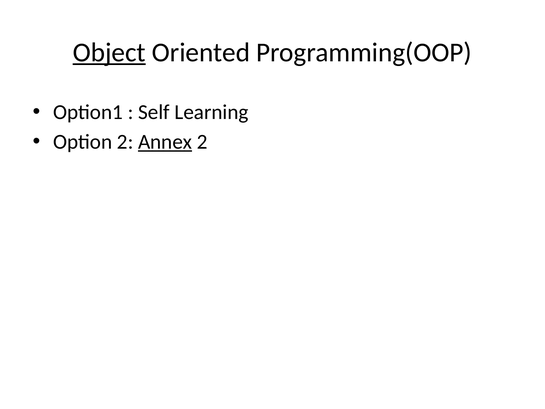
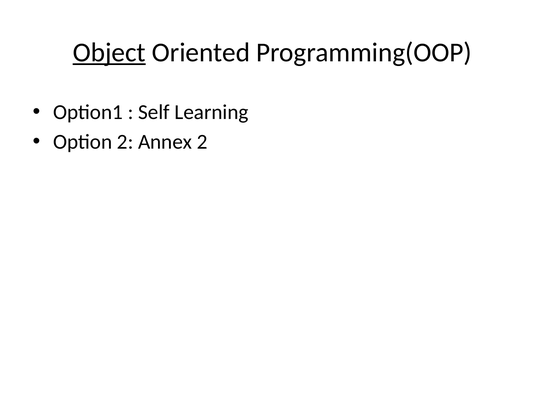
Annex underline: present -> none
